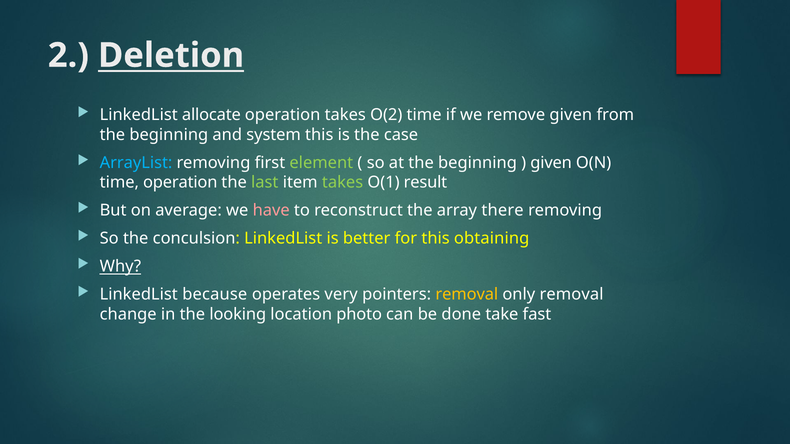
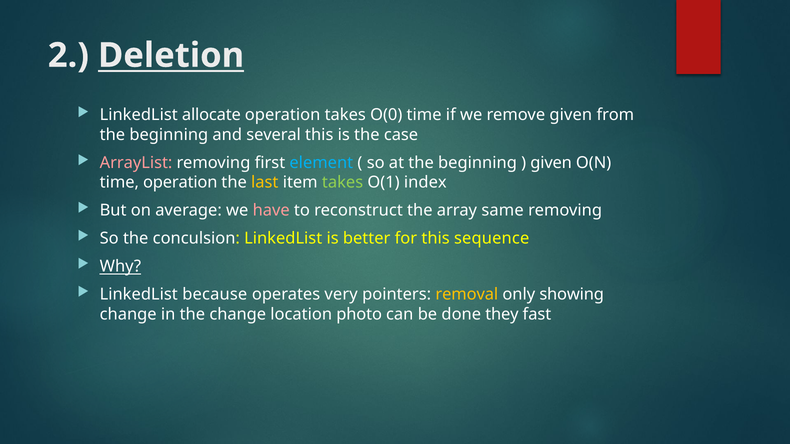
O(2: O(2 -> O(0
system: system -> several
ArrayList colour: light blue -> pink
element colour: light green -> light blue
last colour: light green -> yellow
result: result -> index
there: there -> same
obtaining: obtaining -> sequence
only removal: removal -> showing
the looking: looking -> change
take: take -> they
